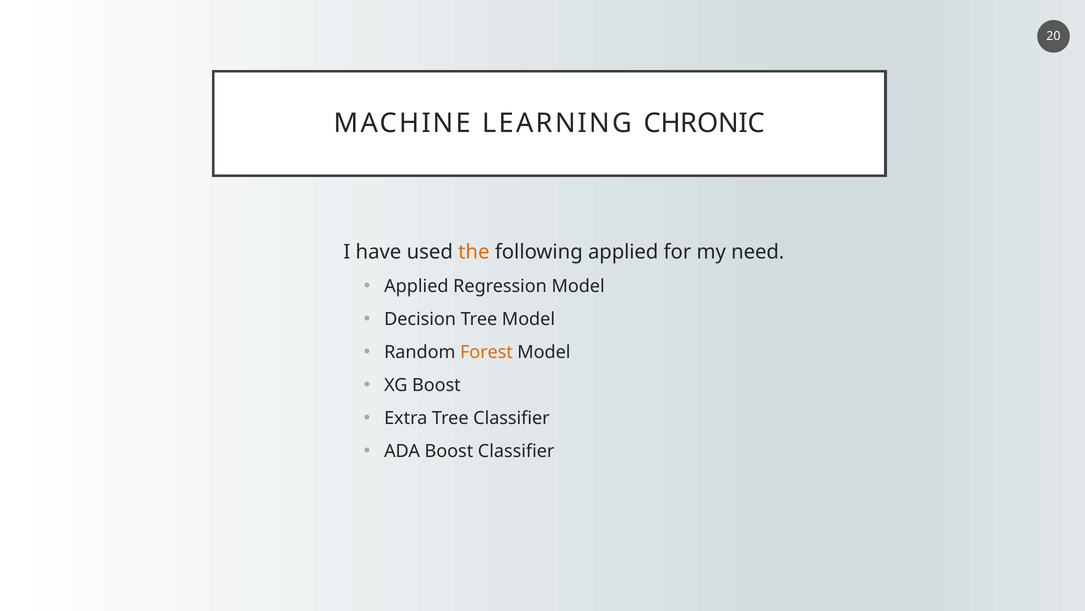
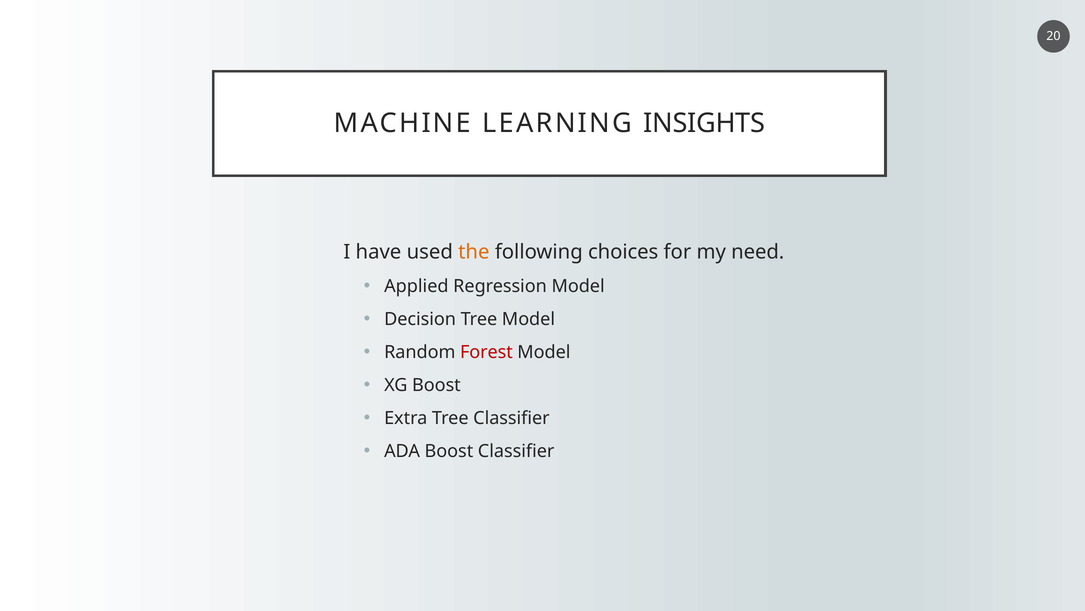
CHRONIC: CHRONIC -> INSIGHTS
following applied: applied -> choices
Forest colour: orange -> red
